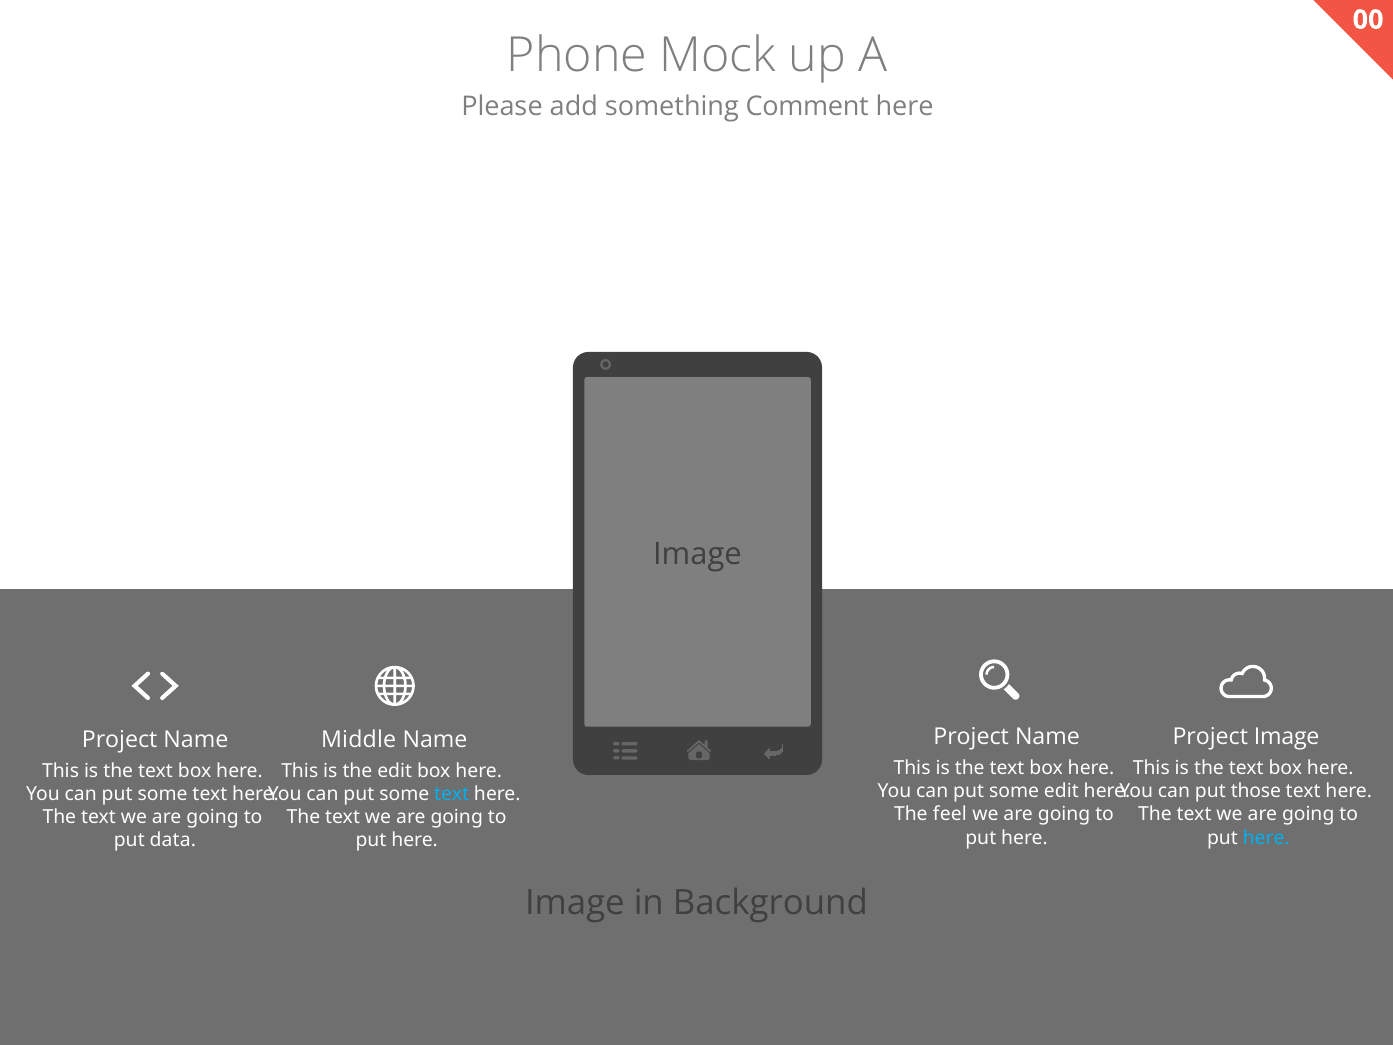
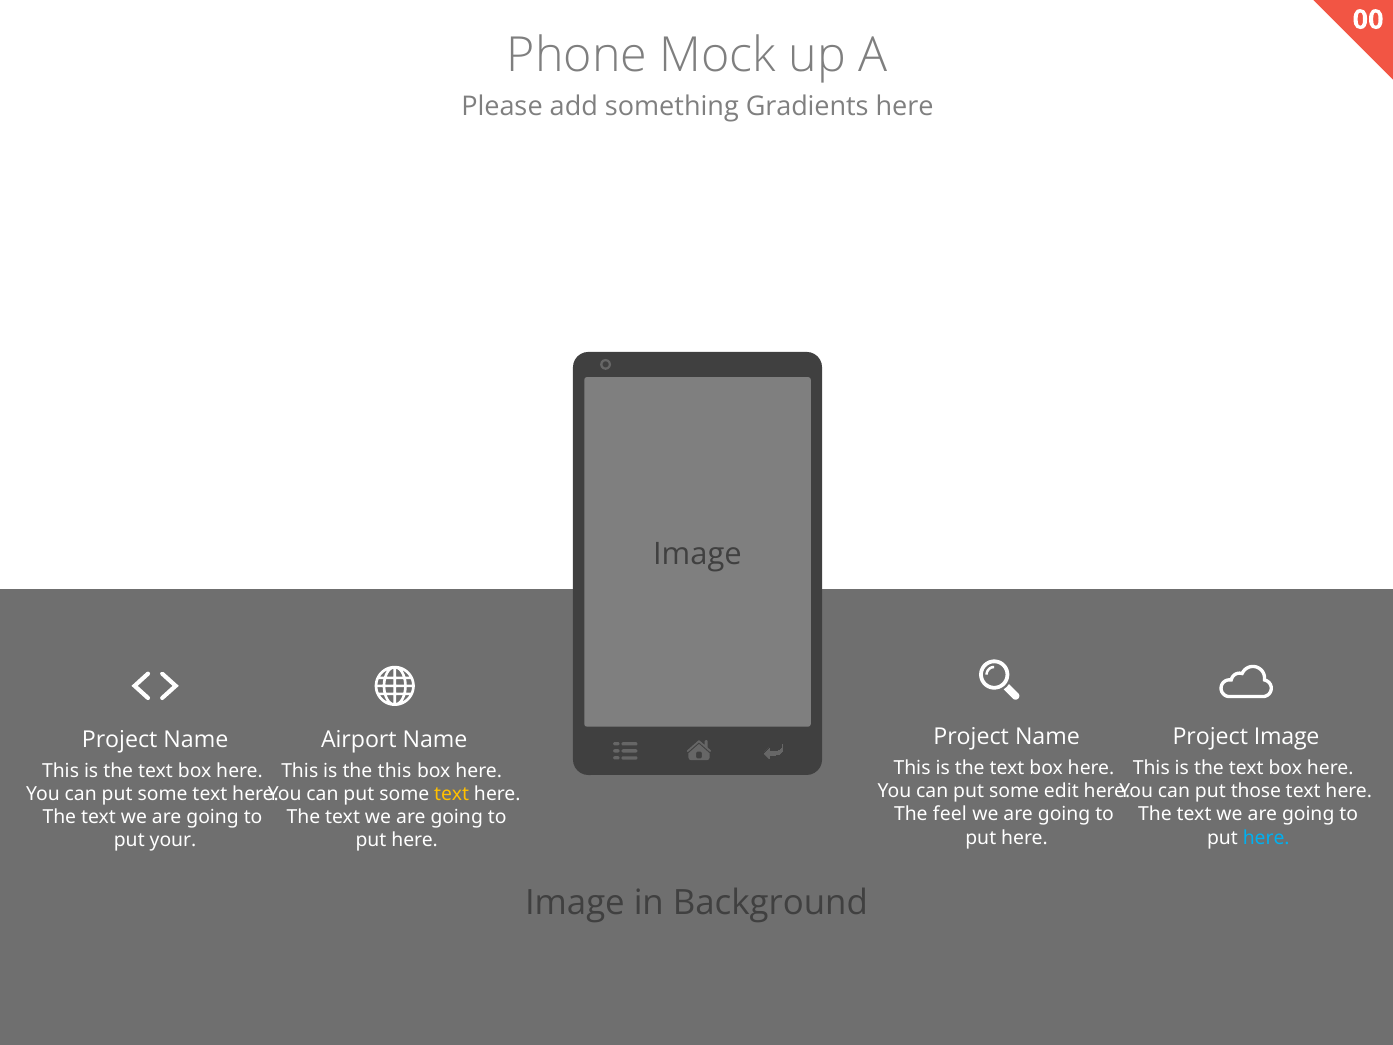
Comment: Comment -> Gradients
Middle: Middle -> Airport
the edit: edit -> this
text at (452, 794) colour: light blue -> yellow
data: data -> your
